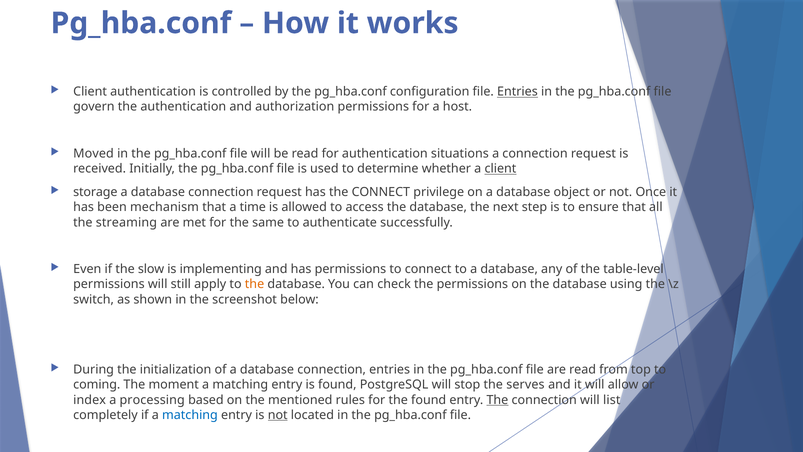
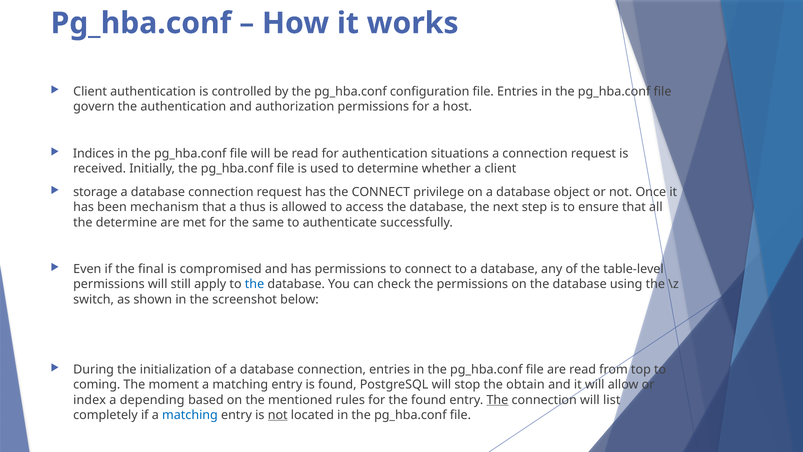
Entries at (517, 92) underline: present -> none
Moved: Moved -> Indices
client at (500, 169) underline: present -> none
time: time -> thus
the streaming: streaming -> determine
slow: slow -> final
implementing: implementing -> compromised
the at (255, 284) colour: orange -> blue
serves: serves -> obtain
processing: processing -> depending
